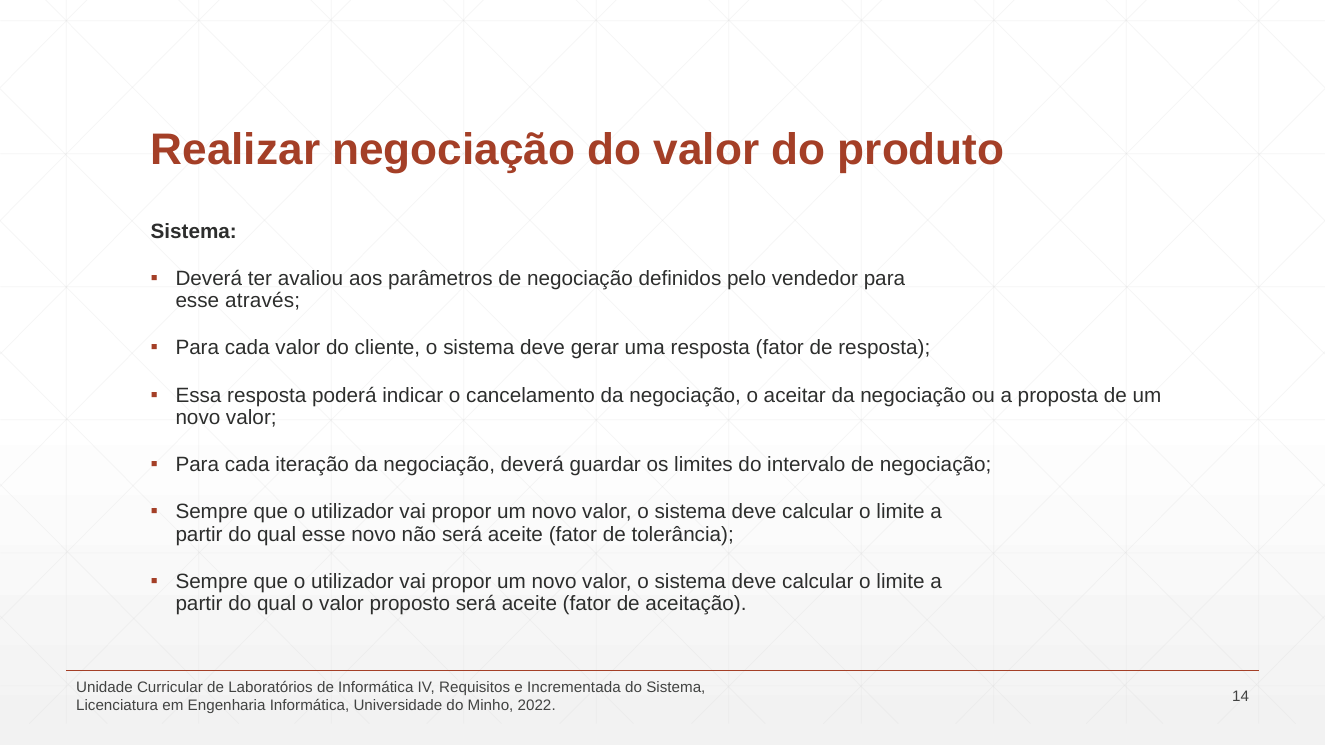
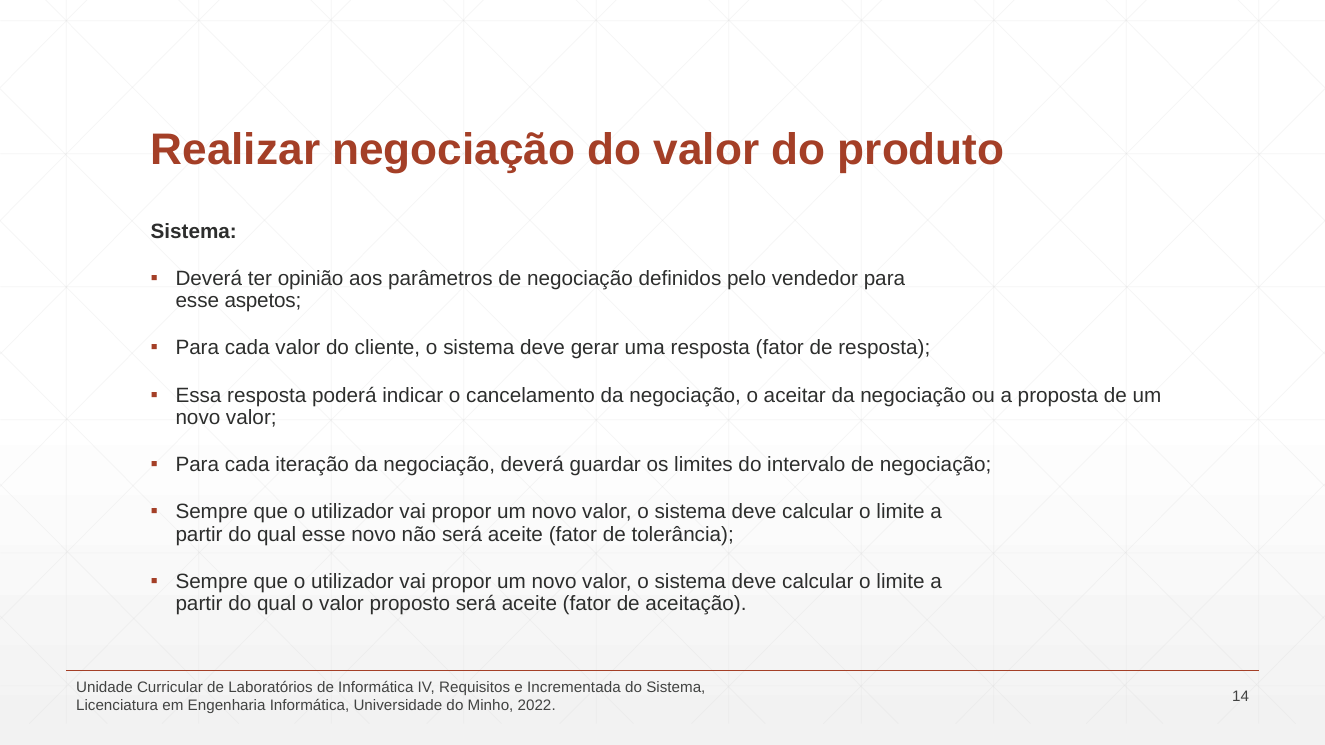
avaliou: avaliou -> opinião
através: através -> aspetos
